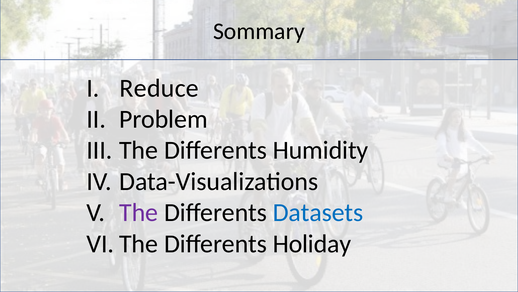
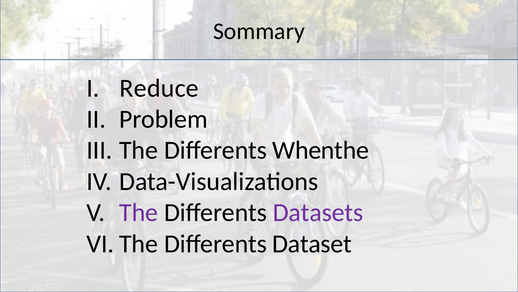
Humidity: Humidity -> Whenthe
Datasets colour: blue -> purple
Holiday: Holiday -> Dataset
